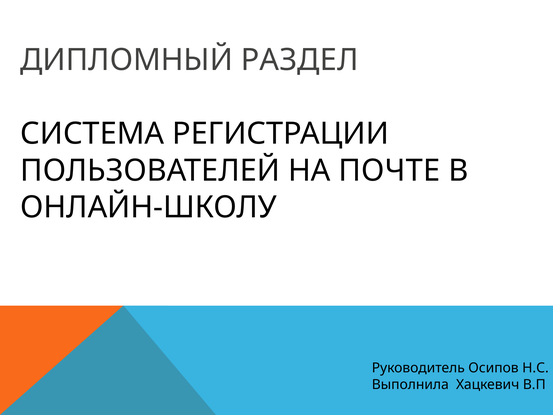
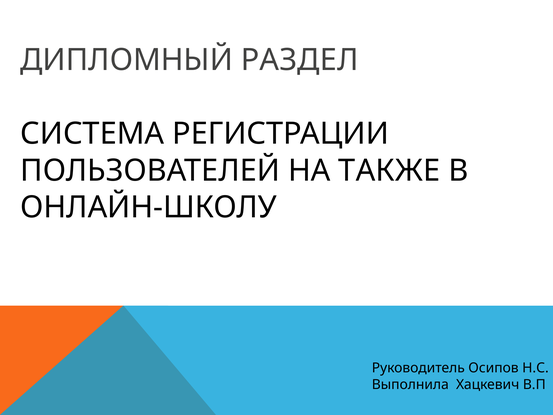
ПОЧТЕ: ПОЧТЕ -> ТАКЖЕ
